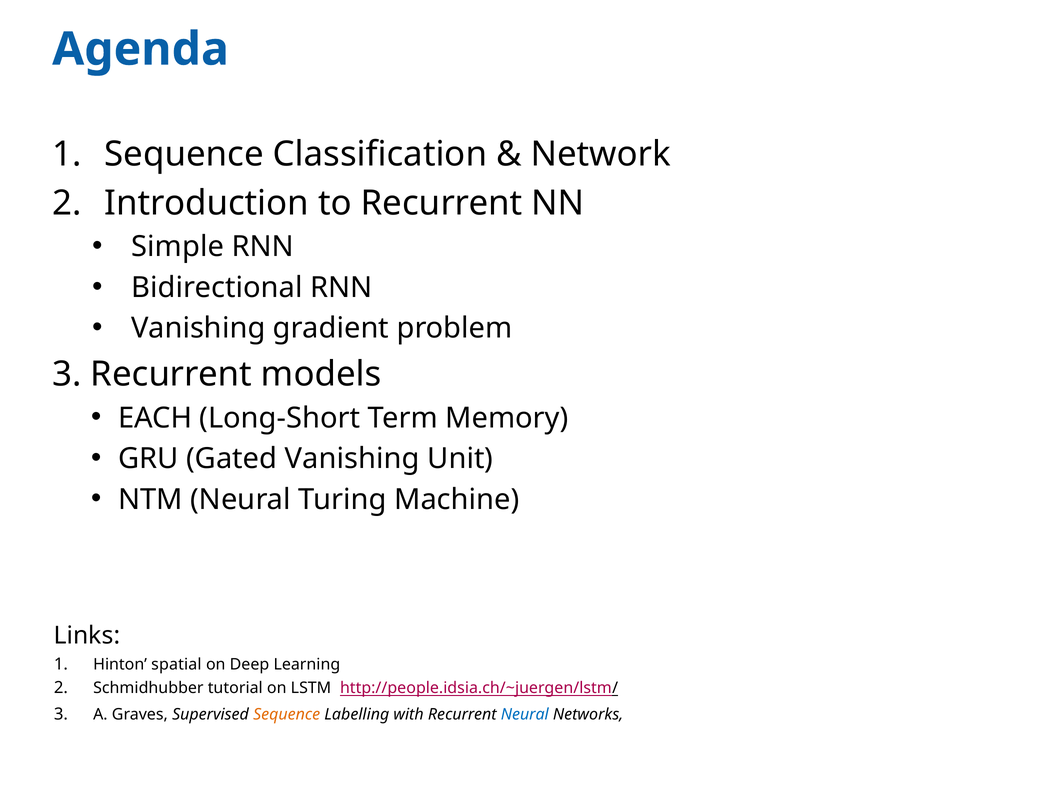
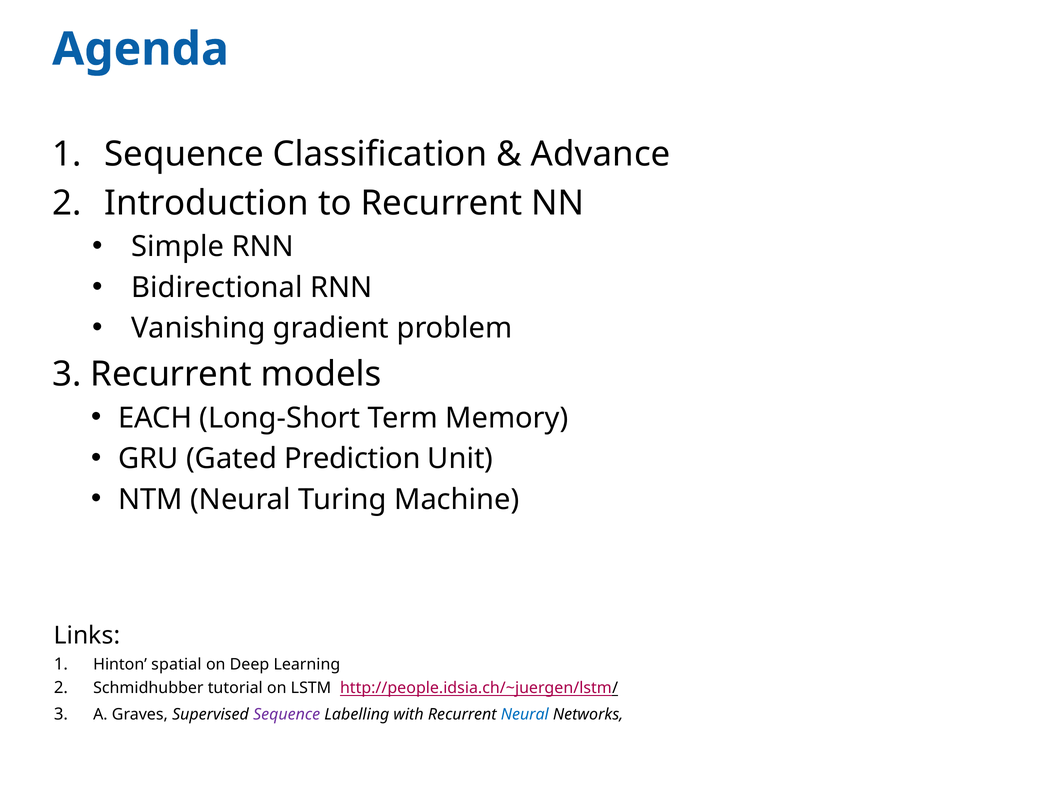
Network: Network -> Advance
Gated Vanishing: Vanishing -> Prediction
Sequence at (287, 714) colour: orange -> purple
